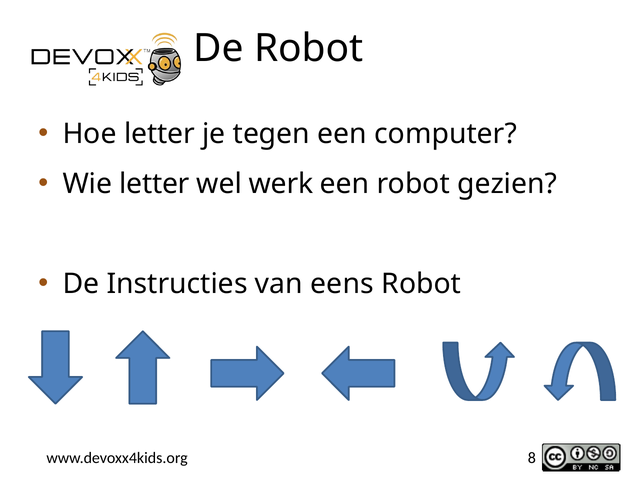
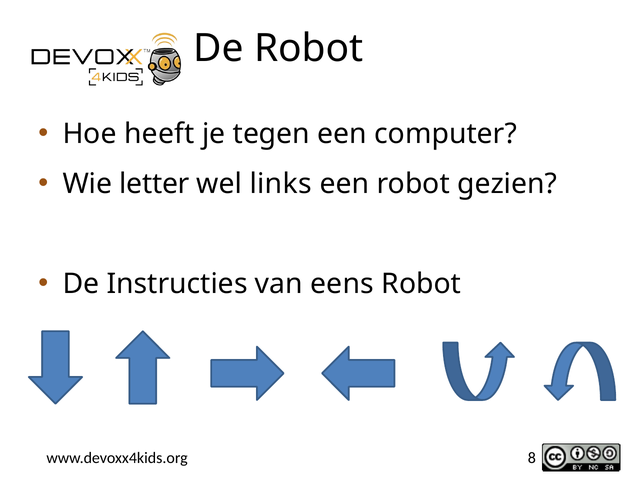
Hoe letter: letter -> heeft
werk: werk -> links
